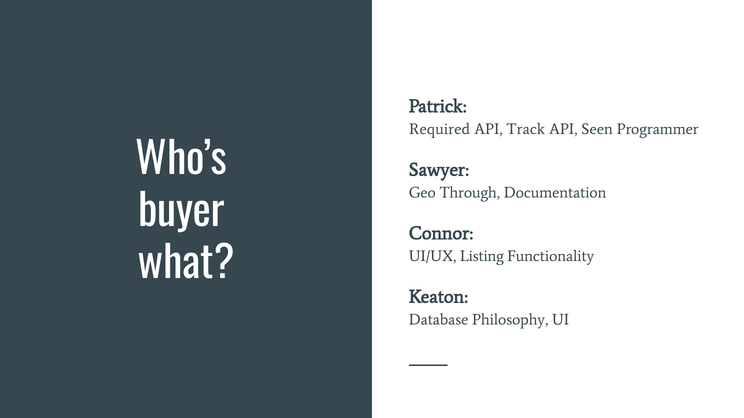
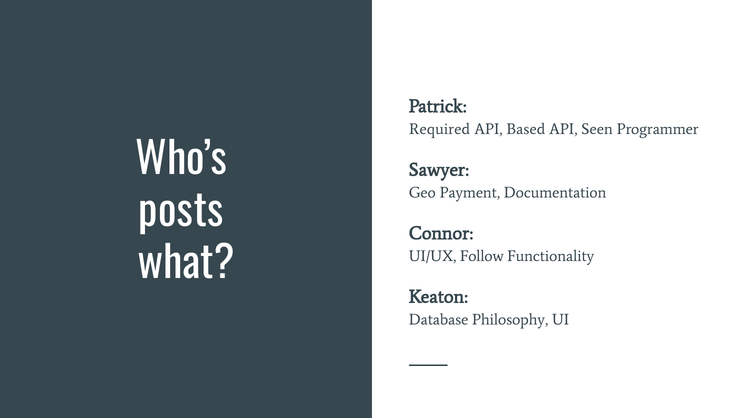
Track: Track -> Based
Through: Through -> Payment
buyer: buyer -> posts
Listing: Listing -> Follow
